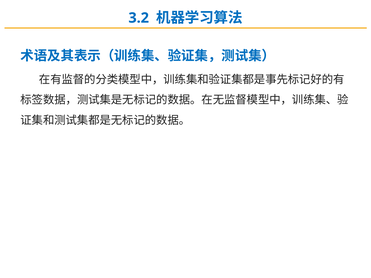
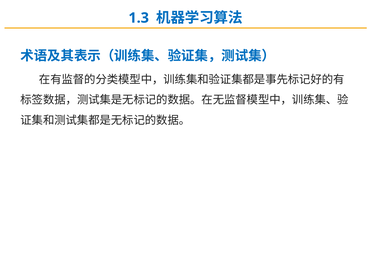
3.2: 3.2 -> 1.3
